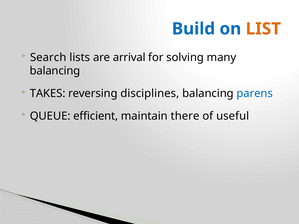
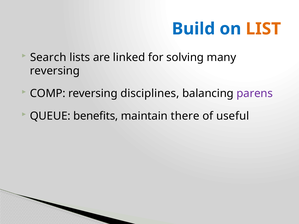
arrival: arrival -> linked
balancing at (55, 71): balancing -> reversing
TAKES: TAKES -> COMP
parens colour: blue -> purple
efficient: efficient -> benefits
